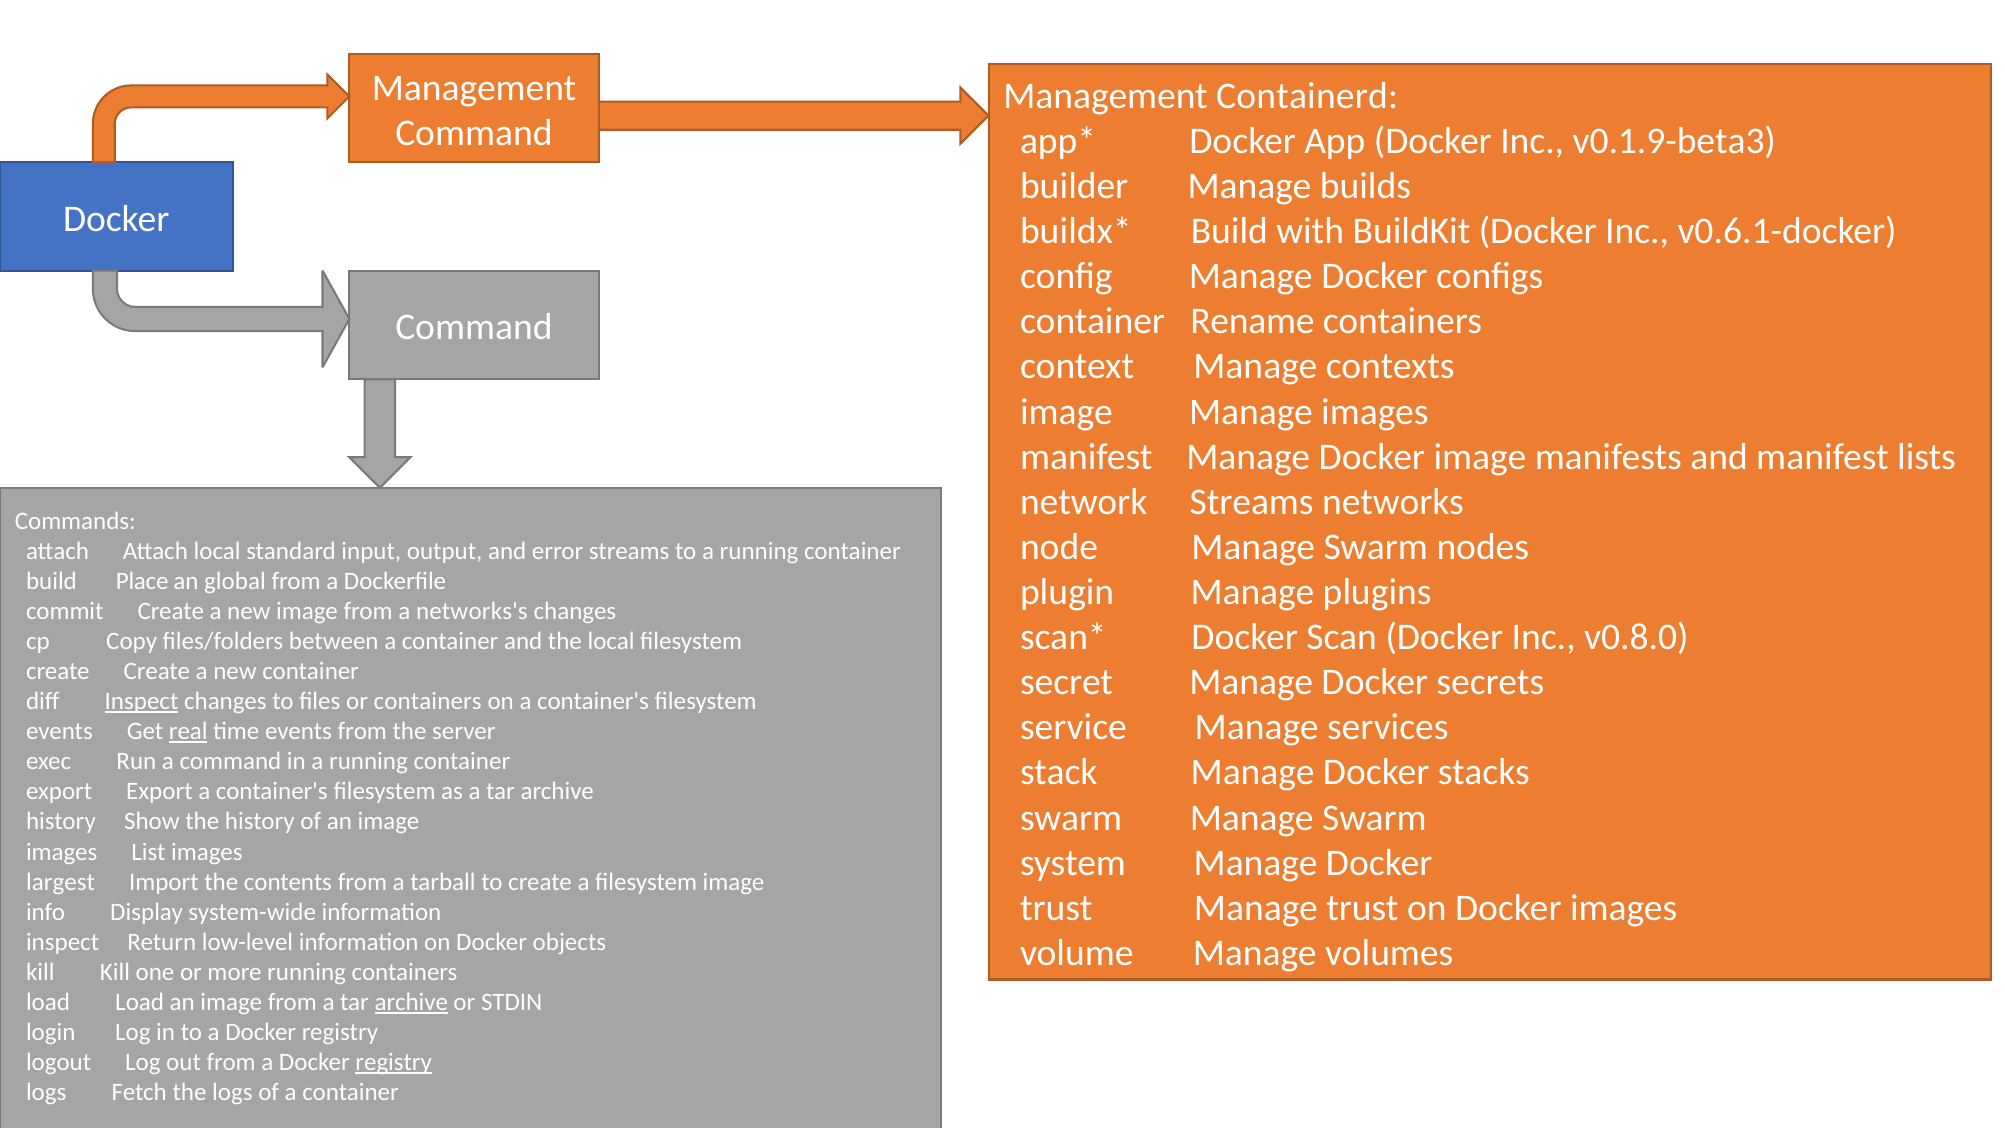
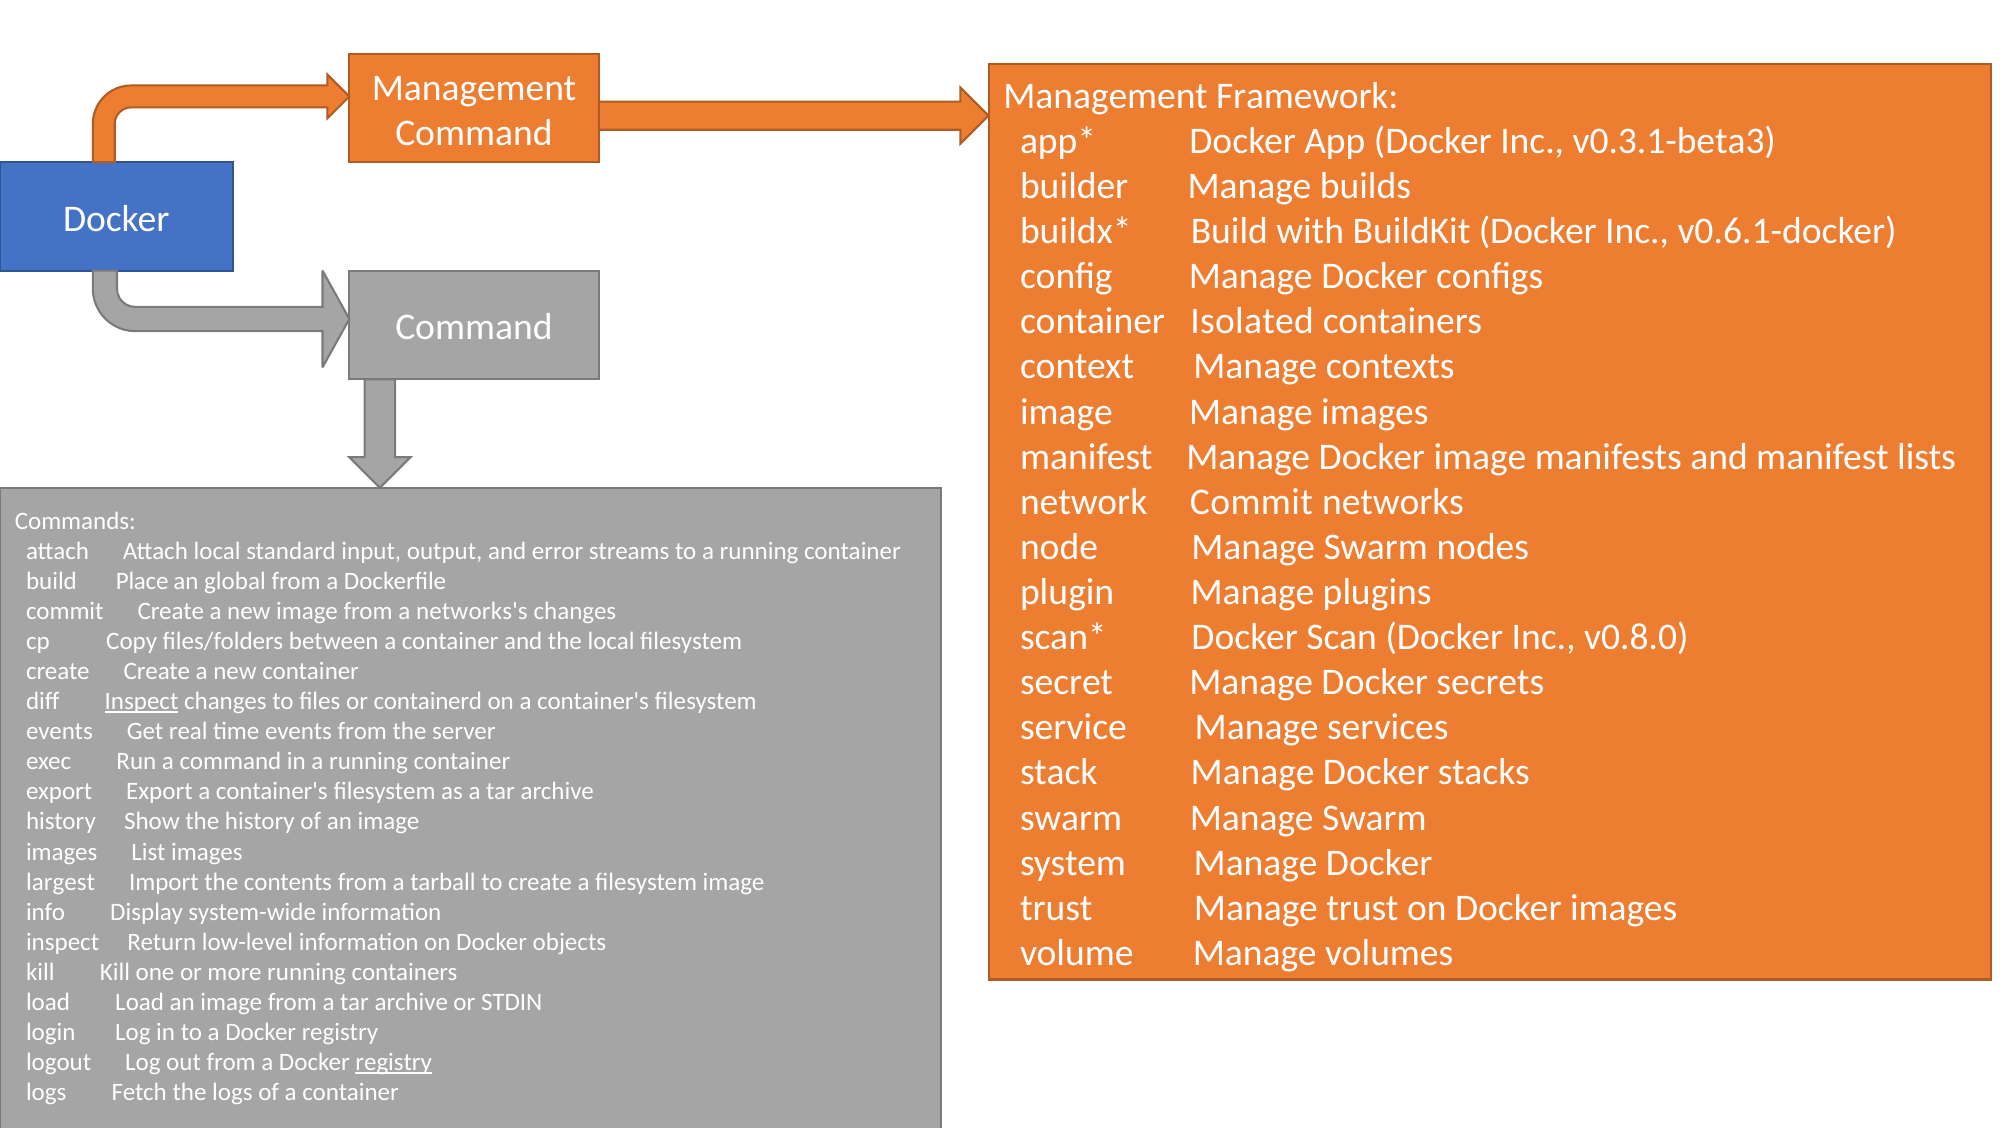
Containerd: Containerd -> Framework
v0.1.9-beta3: v0.1.9-beta3 -> v0.3.1-beta3
Rename: Rename -> Isolated
network Streams: Streams -> Commit
or containers: containers -> containerd
real underline: present -> none
archive at (411, 1002) underline: present -> none
